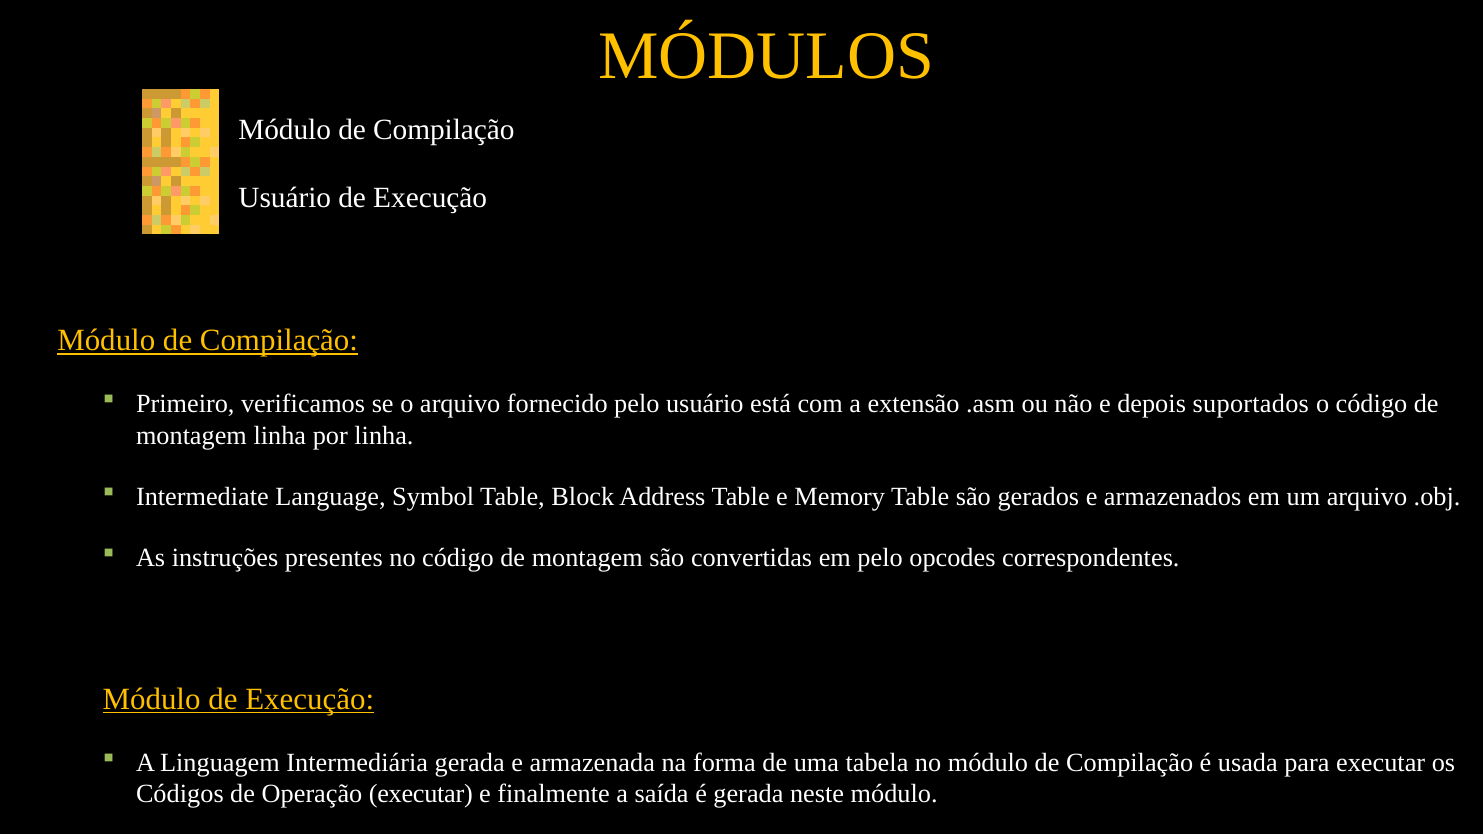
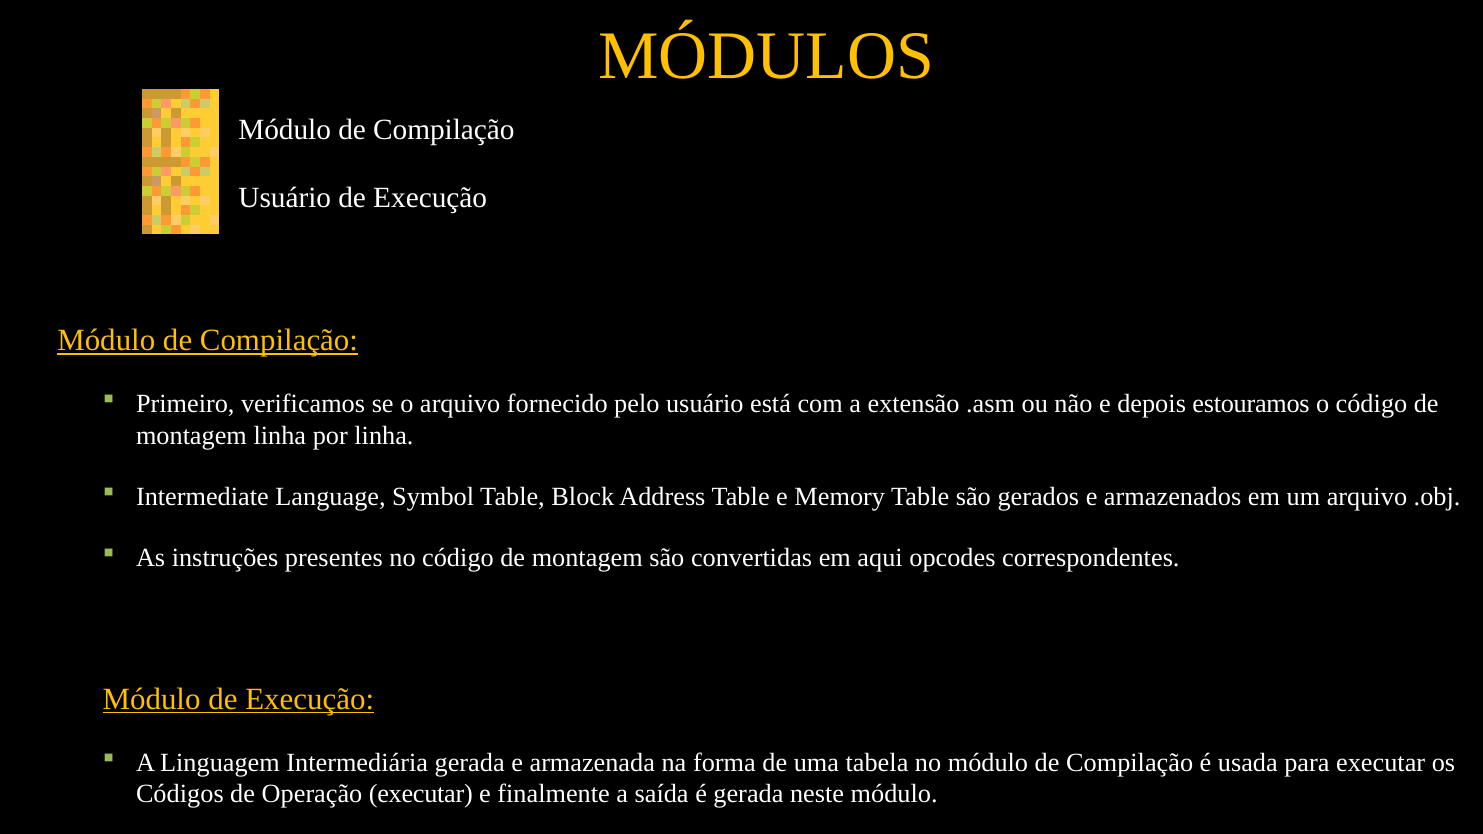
suportados: suportados -> estouramos
em pelo: pelo -> aqui
